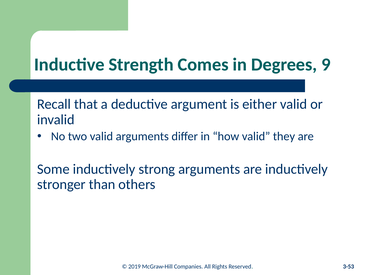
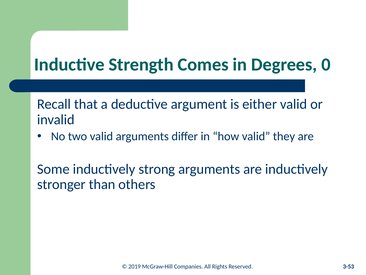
9: 9 -> 0
